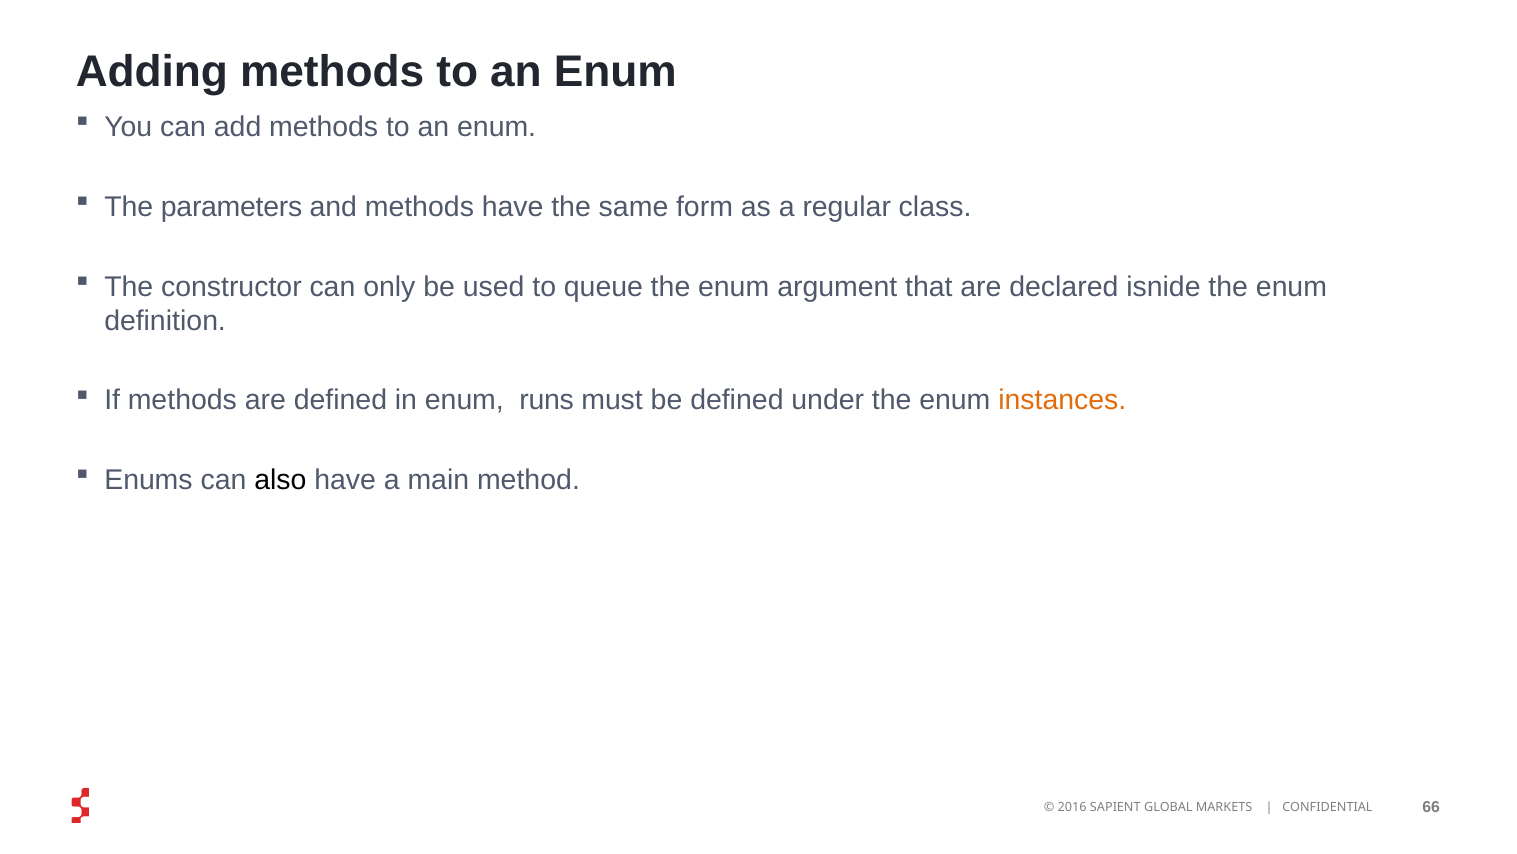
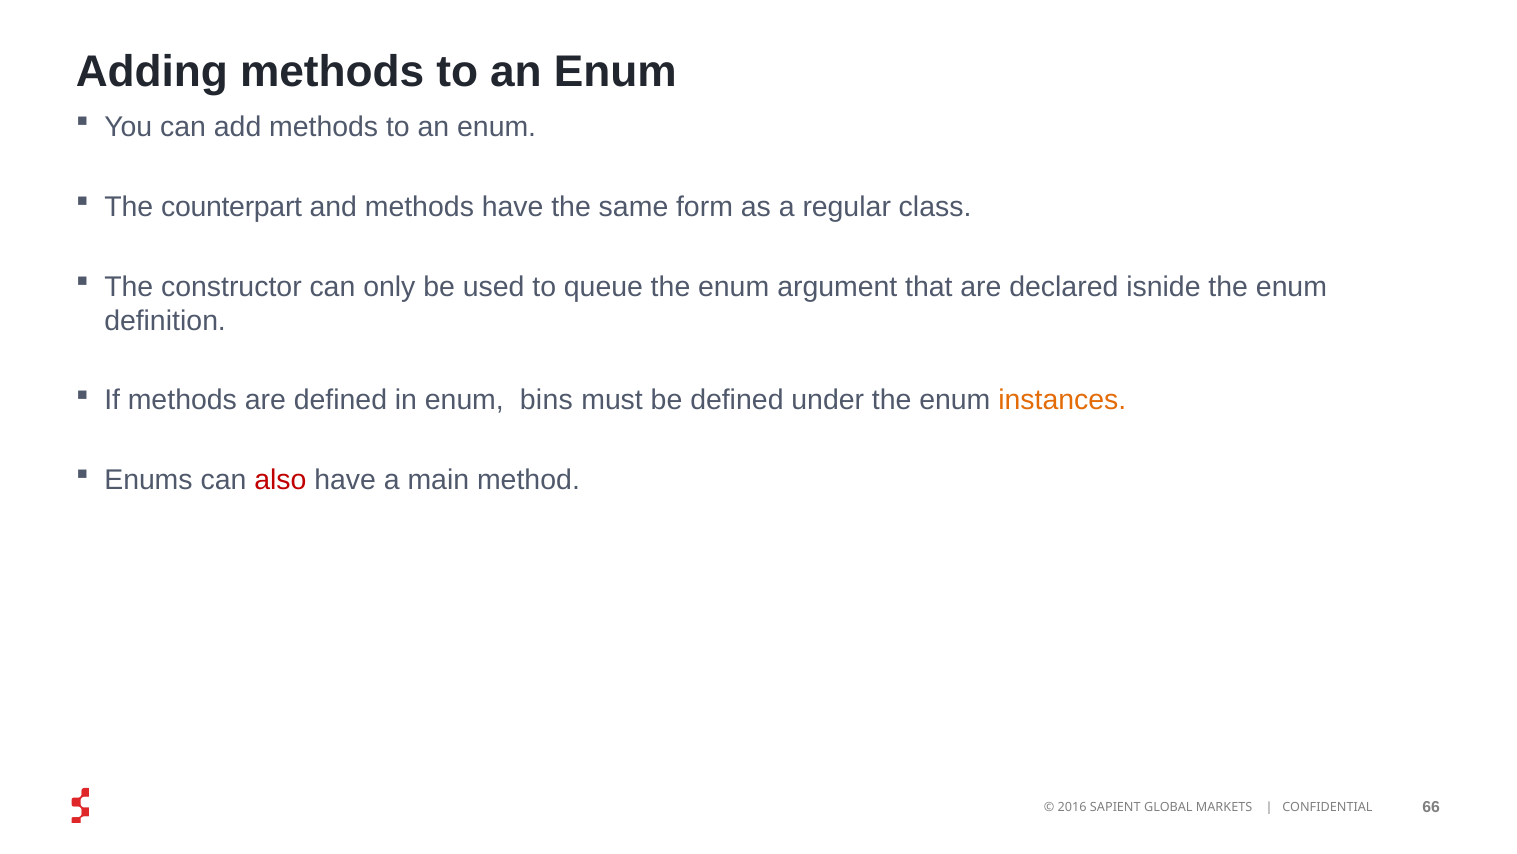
parameters: parameters -> counterpart
runs: runs -> bins
also colour: black -> red
